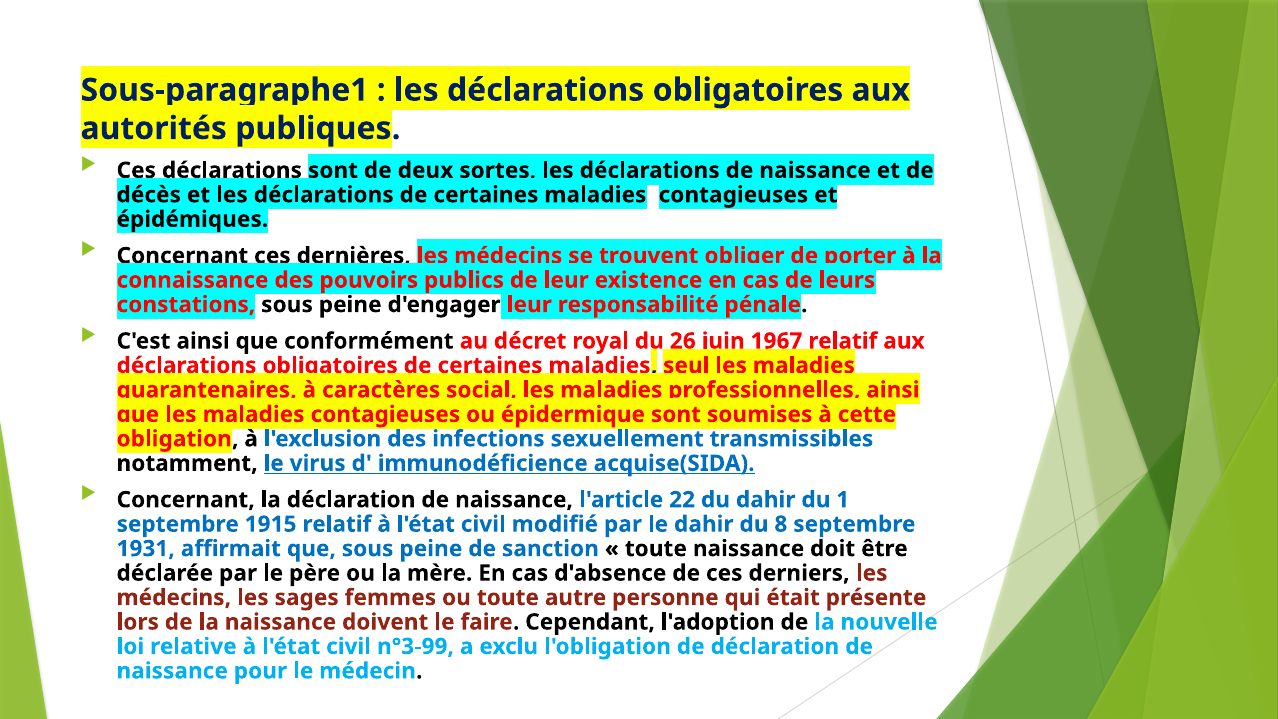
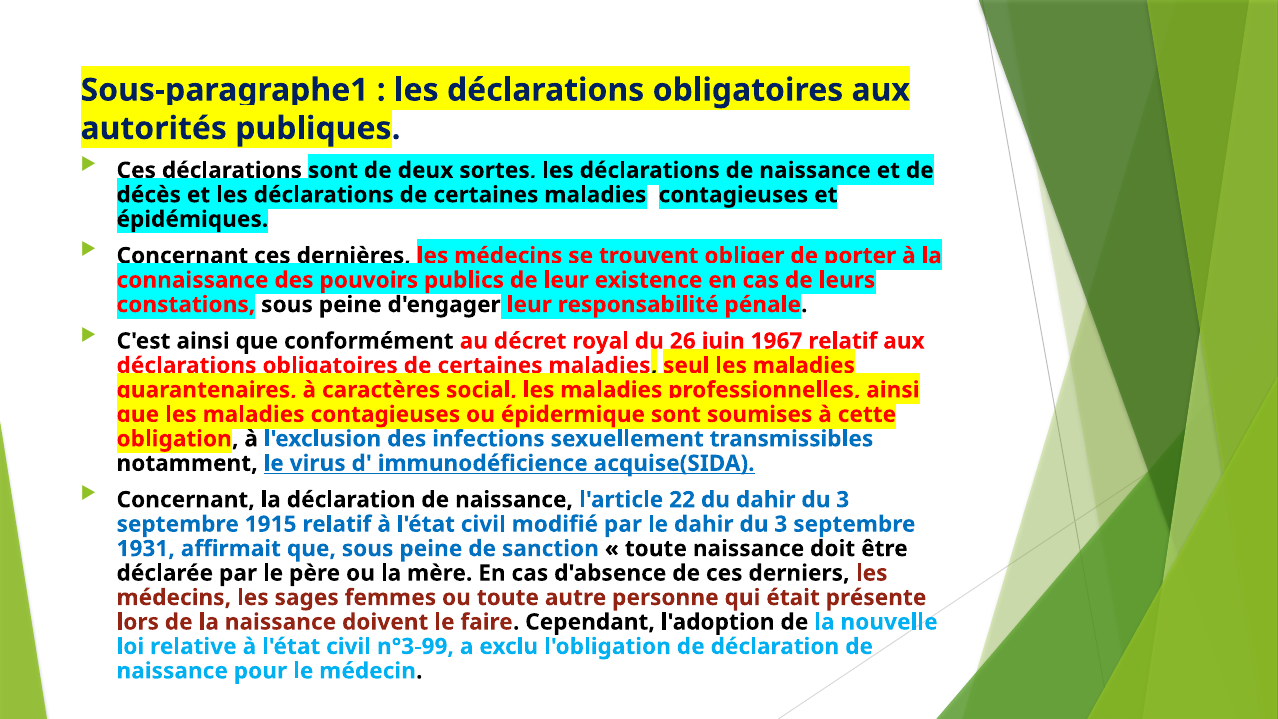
du dahir du 1: 1 -> 3
le dahir du 8: 8 -> 3
